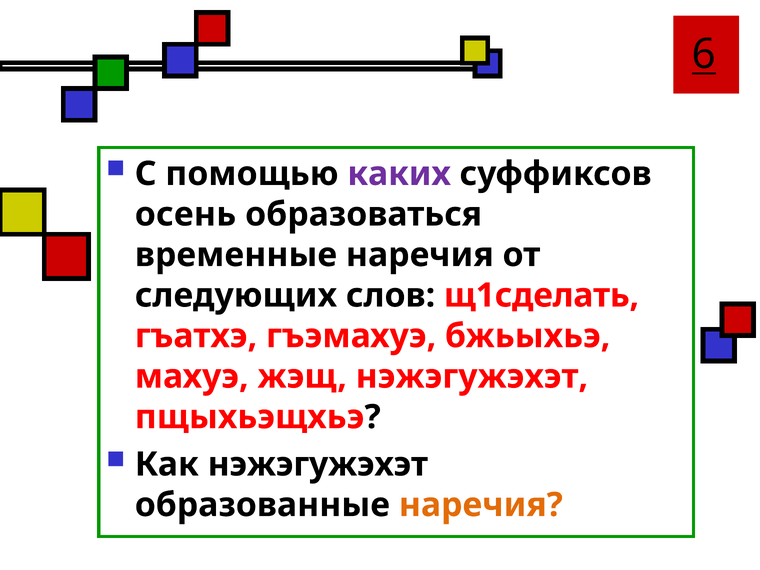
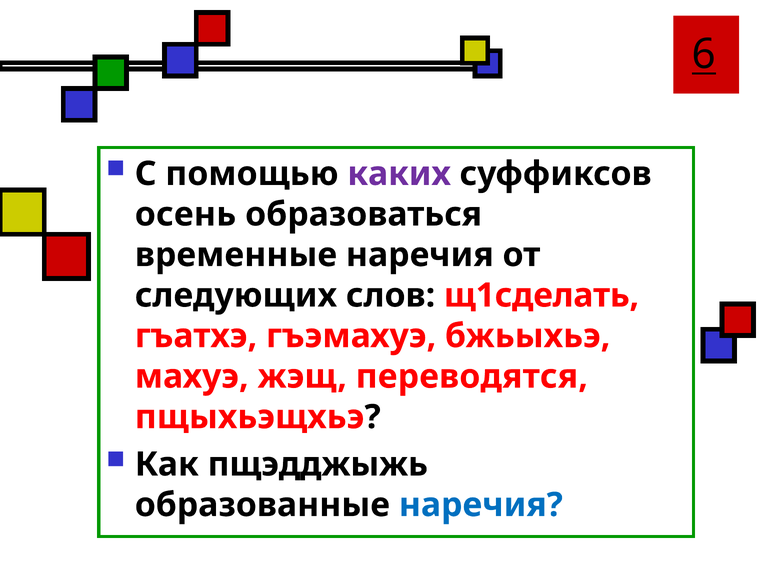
жэщ нэжэгужэхэт: нэжэгужэхэт -> переводятся
Как нэжэгужэхэт: нэжэгужэхэт -> пщэдджыжь
наречия at (481, 505) colour: orange -> blue
